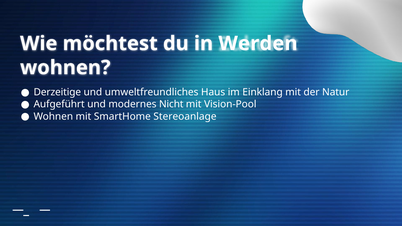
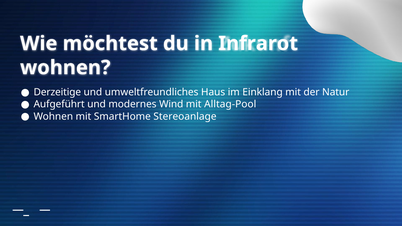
Werden: Werden -> Infrarot
Nicht: Nicht -> Wind
Vision-Pool: Vision-Pool -> Alltag-Pool
